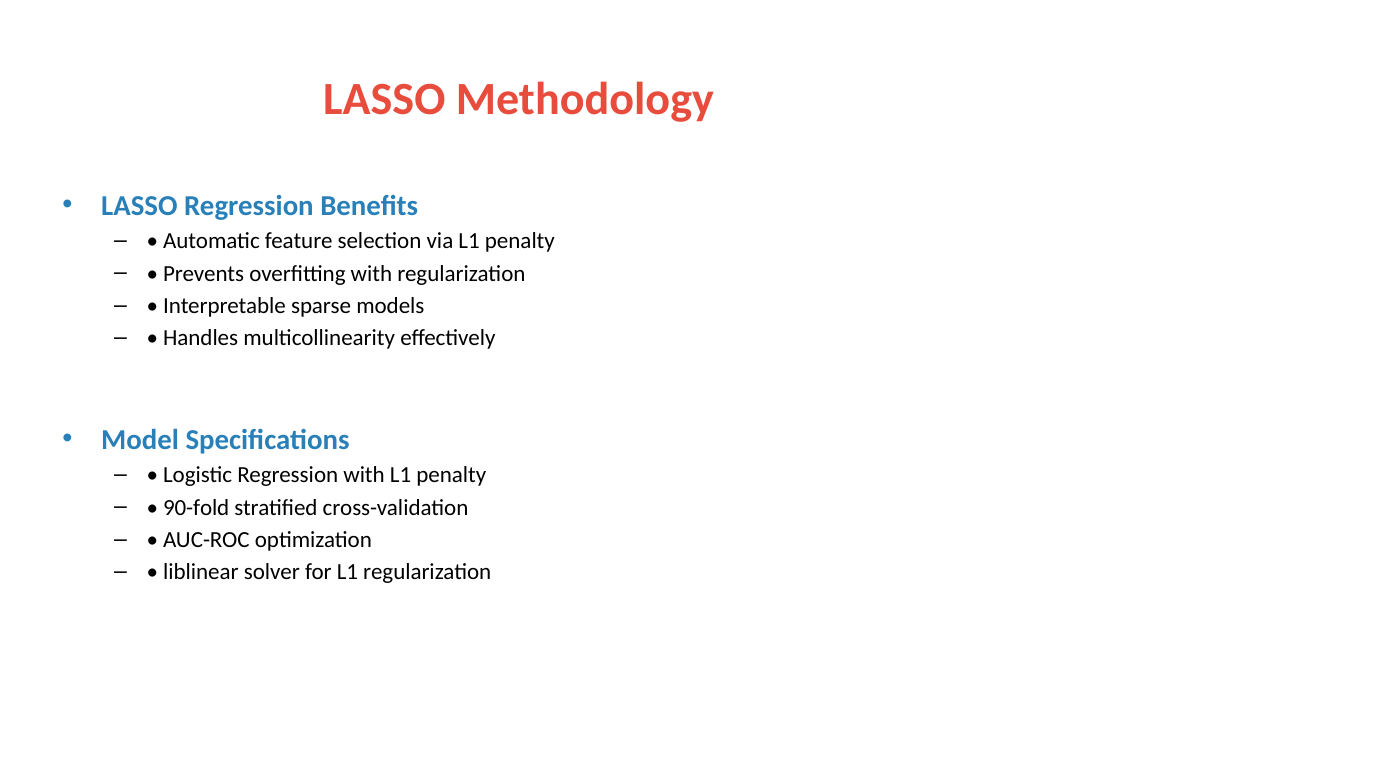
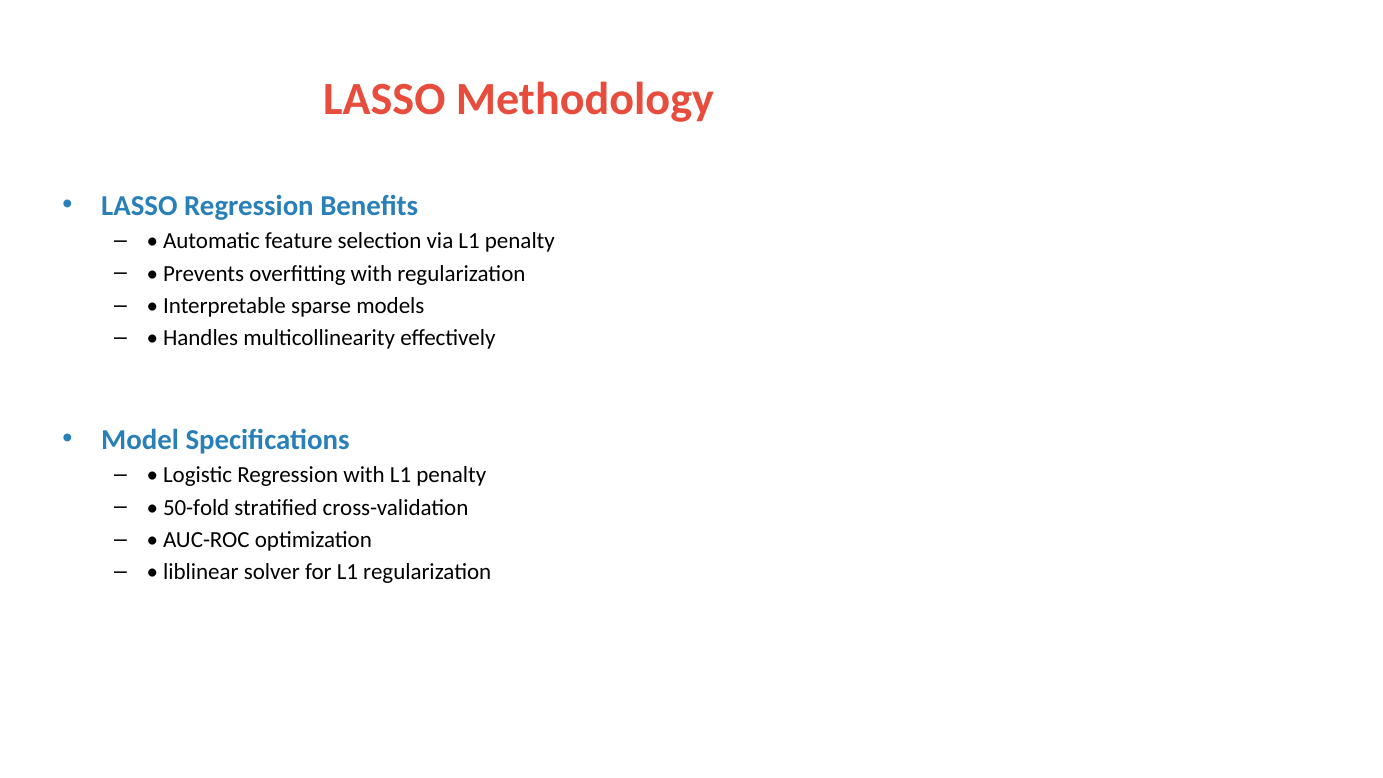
90-fold: 90-fold -> 50-fold
